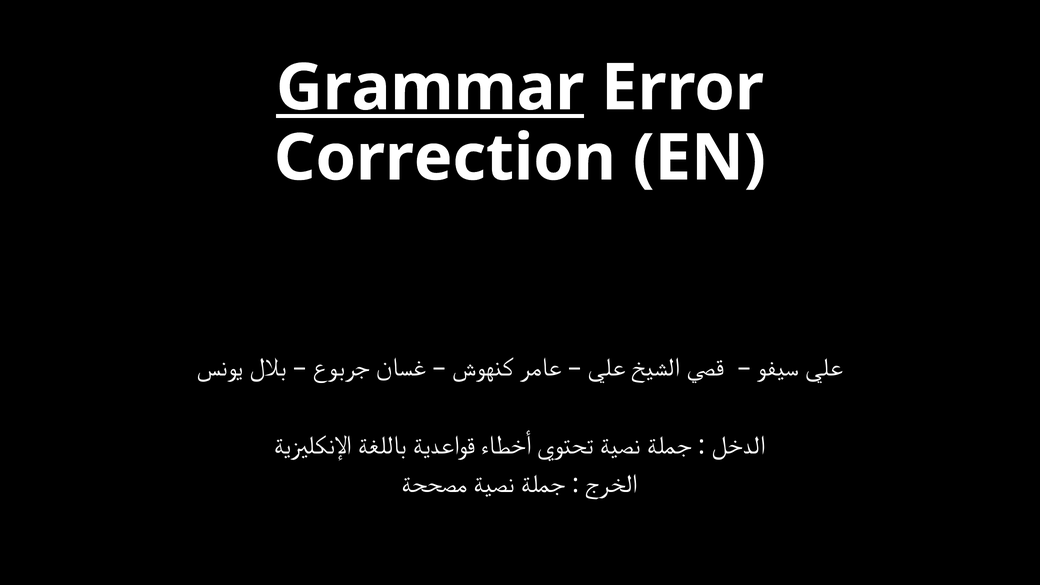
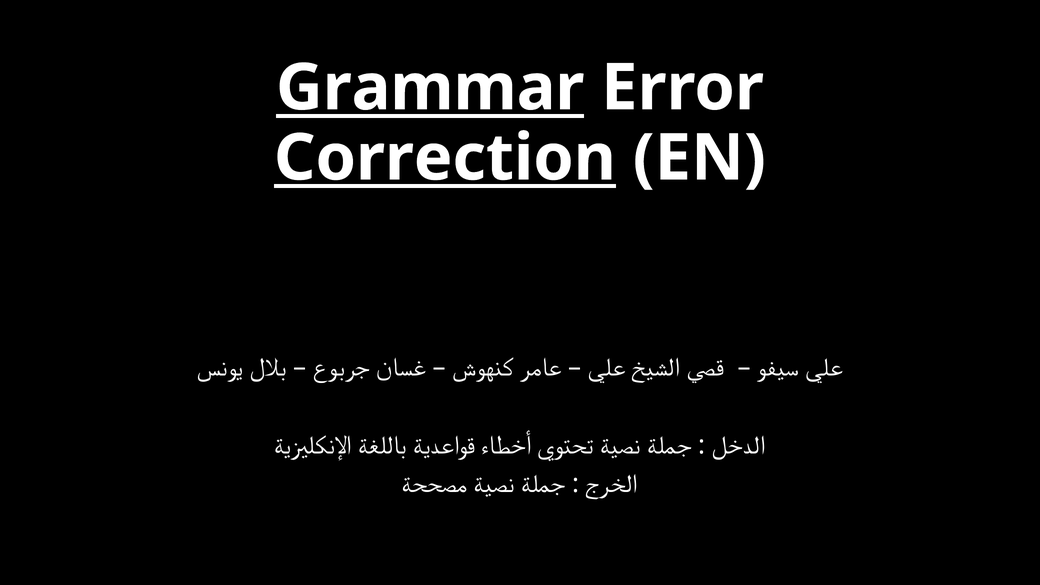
Correction underline: none -> present
